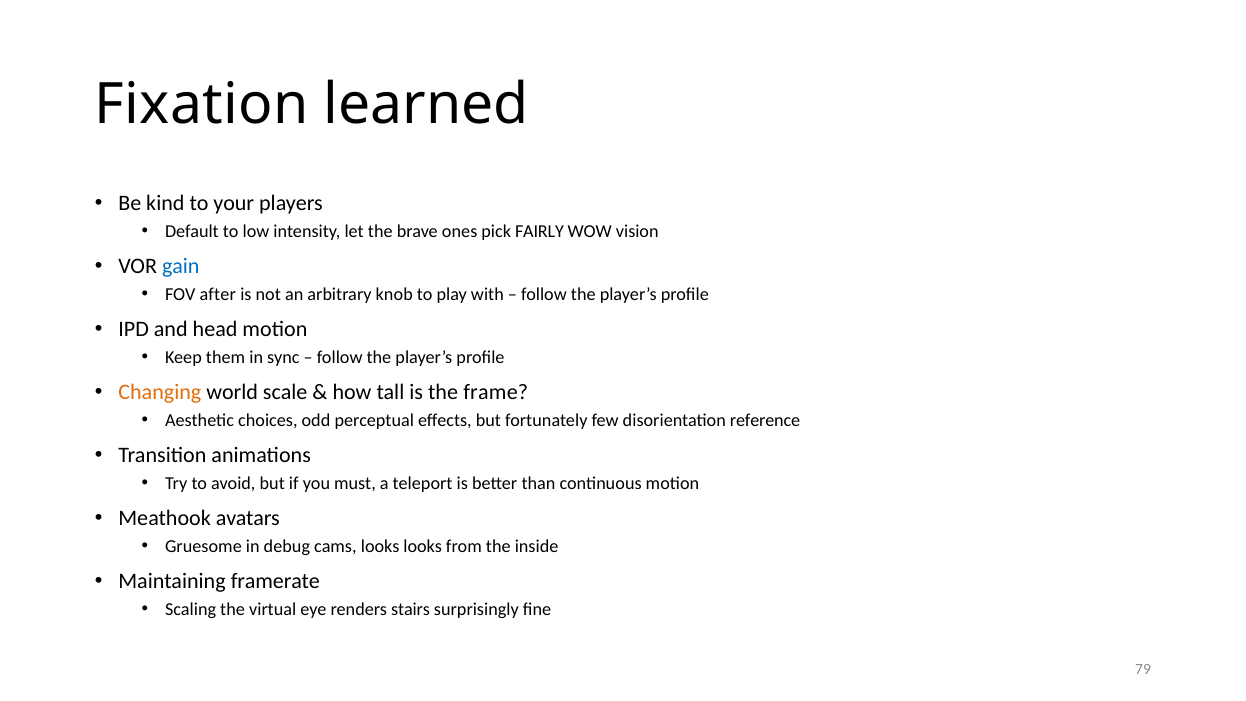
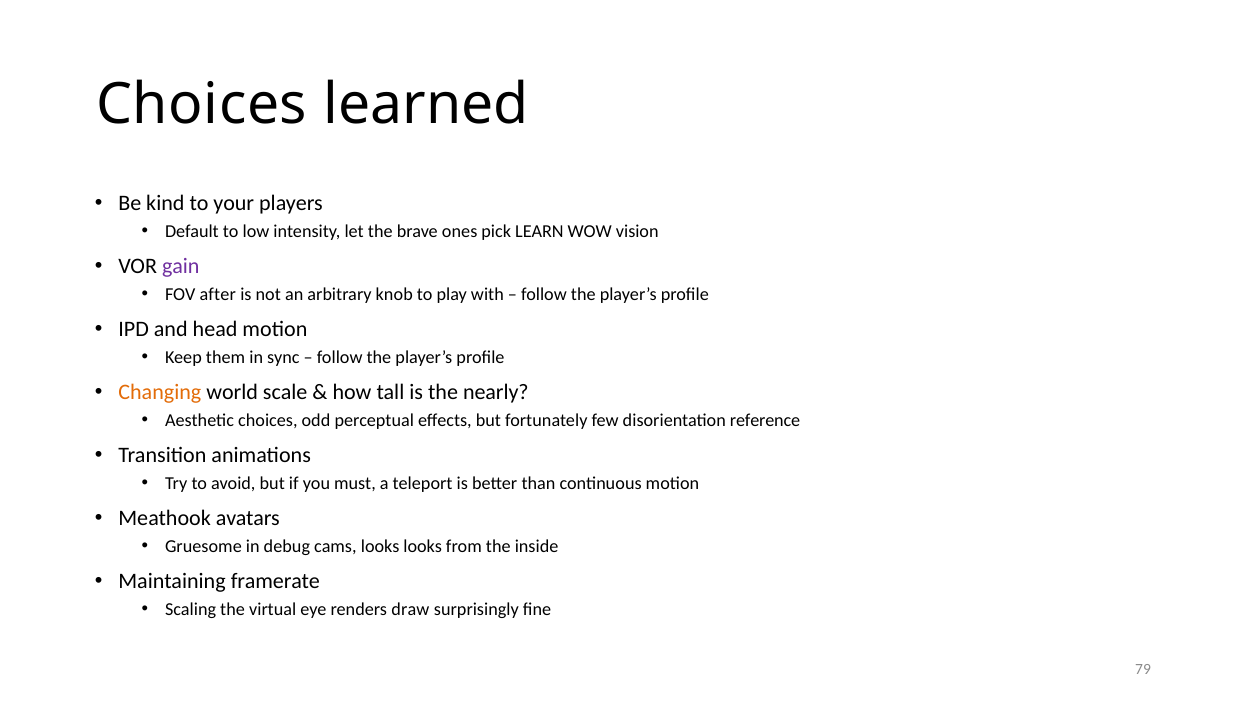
Fixation at (202, 105): Fixation -> Choices
FAIRLY: FAIRLY -> LEARN
gain colour: blue -> purple
frame: frame -> nearly
stairs: stairs -> draw
